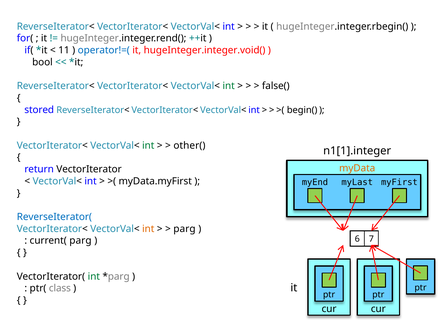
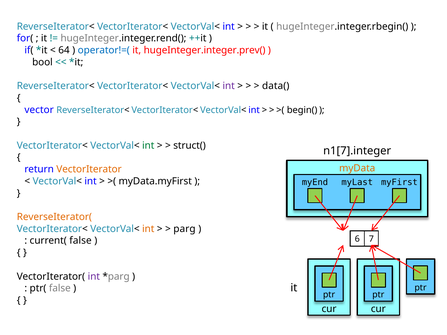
11: 11 -> 64
hugeInteger.integer.void(: hugeInteger.integer.void( -> hugeInteger.integer.prev(
int at (229, 86) colour: green -> purple
false(: false( -> data(
stored: stored -> vector
other(: other( -> struct(
n1[1].integer: n1[1].integer -> n1[7].integer
VectorIterator colour: black -> orange
ReverseIterator( colour: blue -> orange
current( parg: parg -> false
int at (94, 277) colour: green -> purple
ptr( class: class -> false
